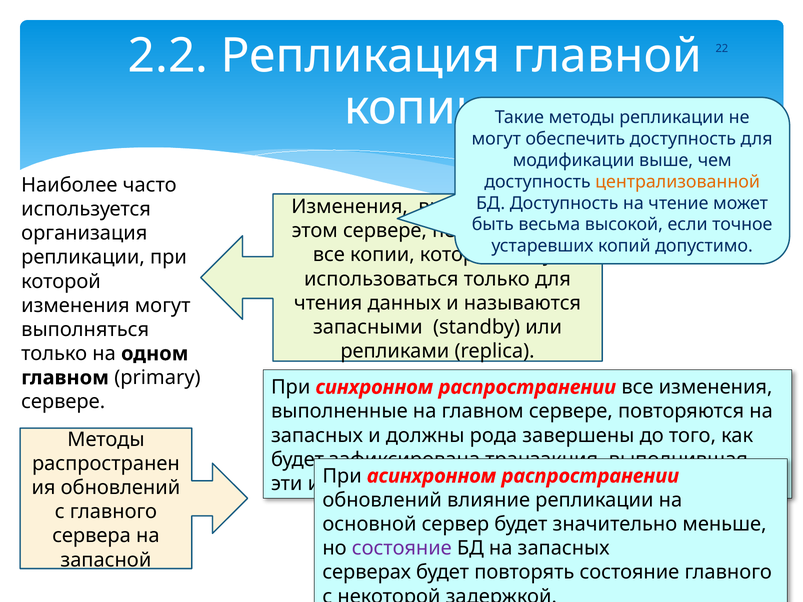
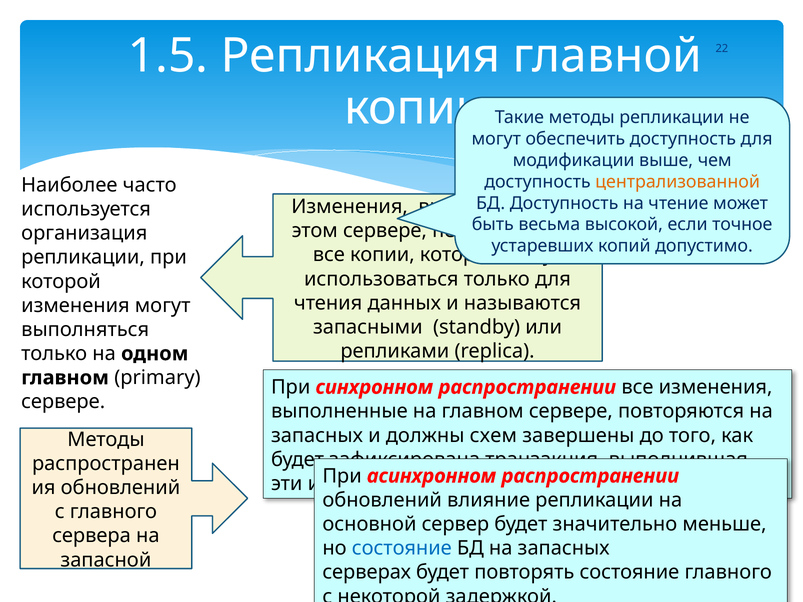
2.2: 2.2 -> 1.5
рода: рода -> схем
состояние at (402, 548) colour: purple -> blue
